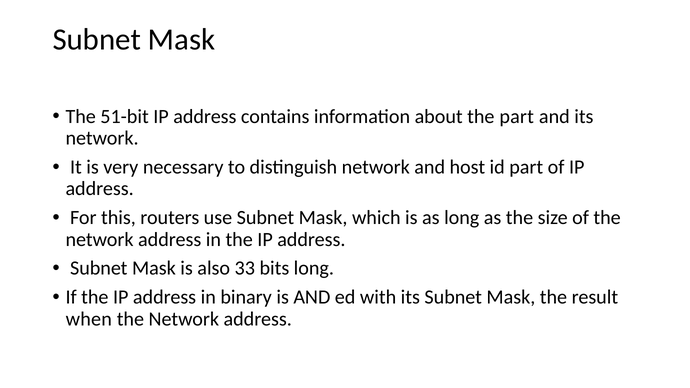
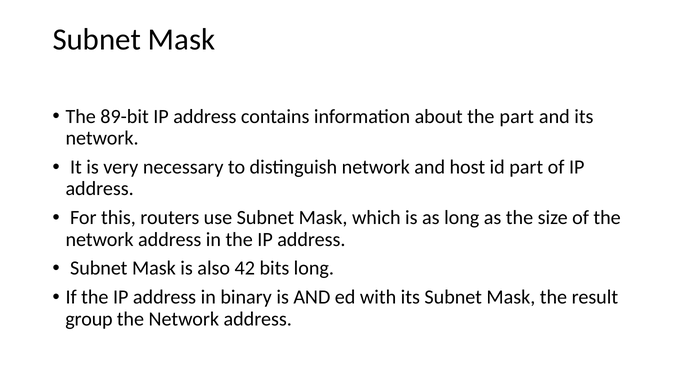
51-bit: 51-bit -> 89-bit
33: 33 -> 42
when: when -> group
